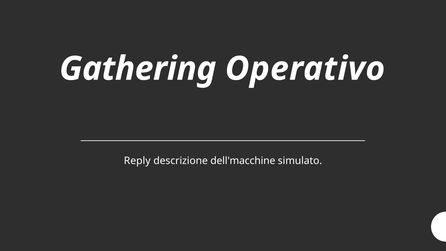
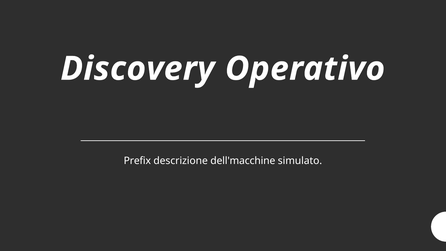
Gathering: Gathering -> Discovery
Reply: Reply -> Prefix
